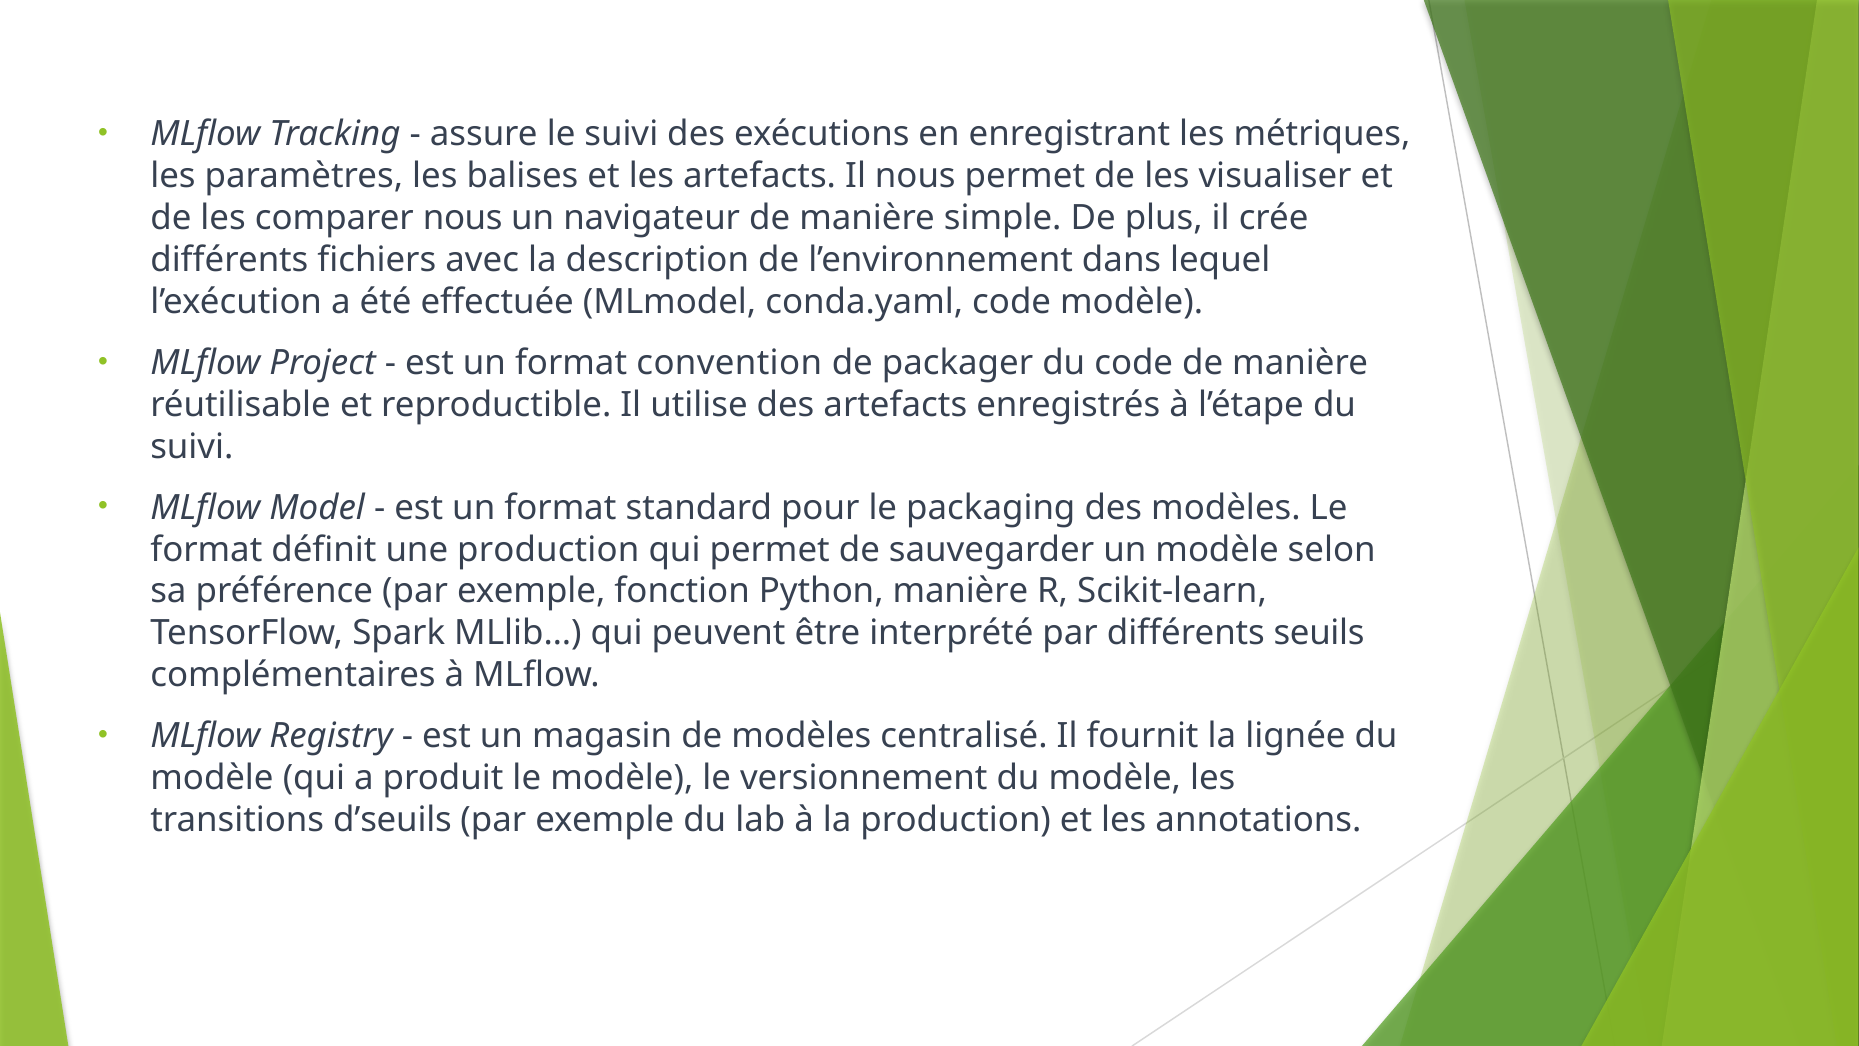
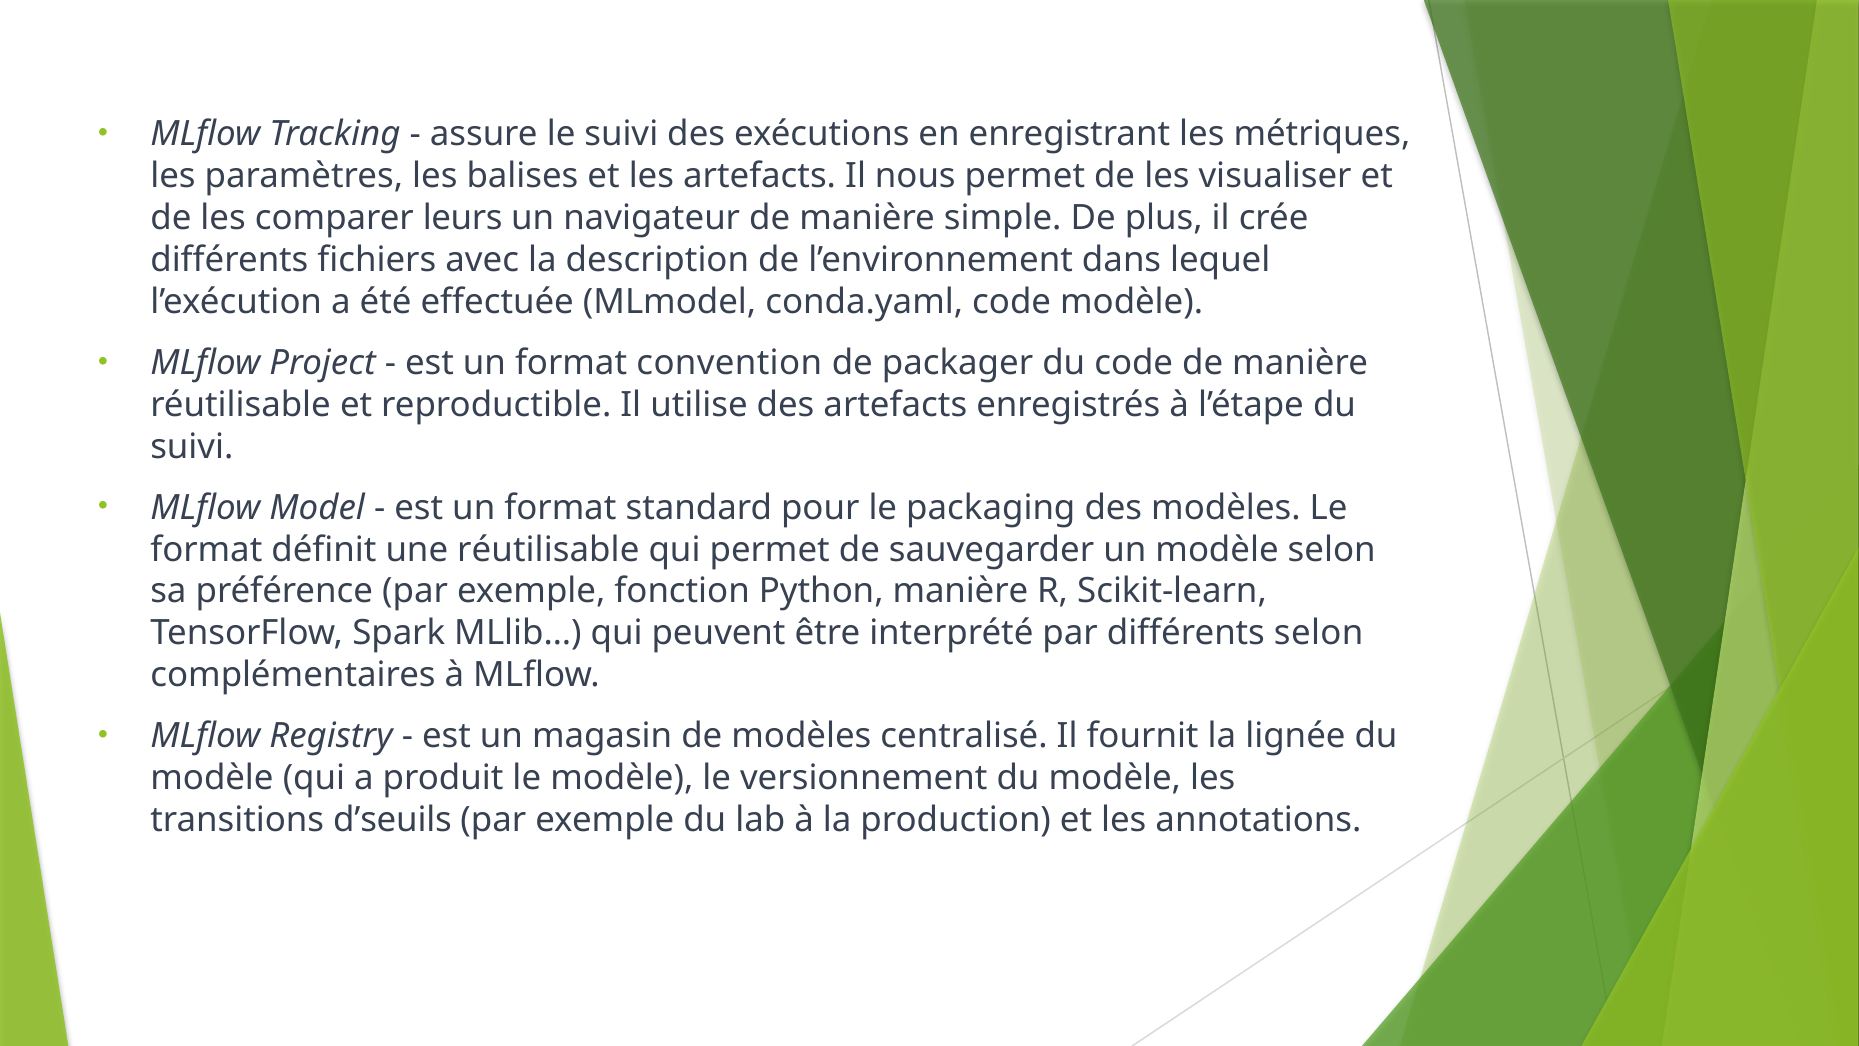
comparer nous: nous -> leurs
une production: production -> réutilisable
différents seuils: seuils -> selon
